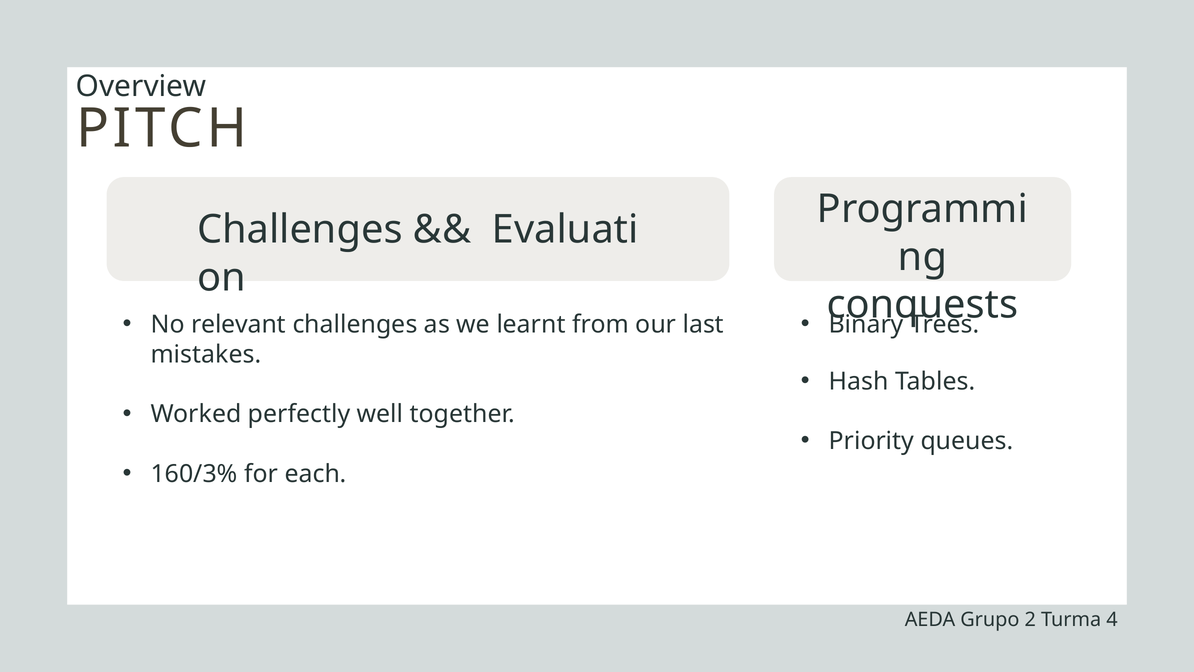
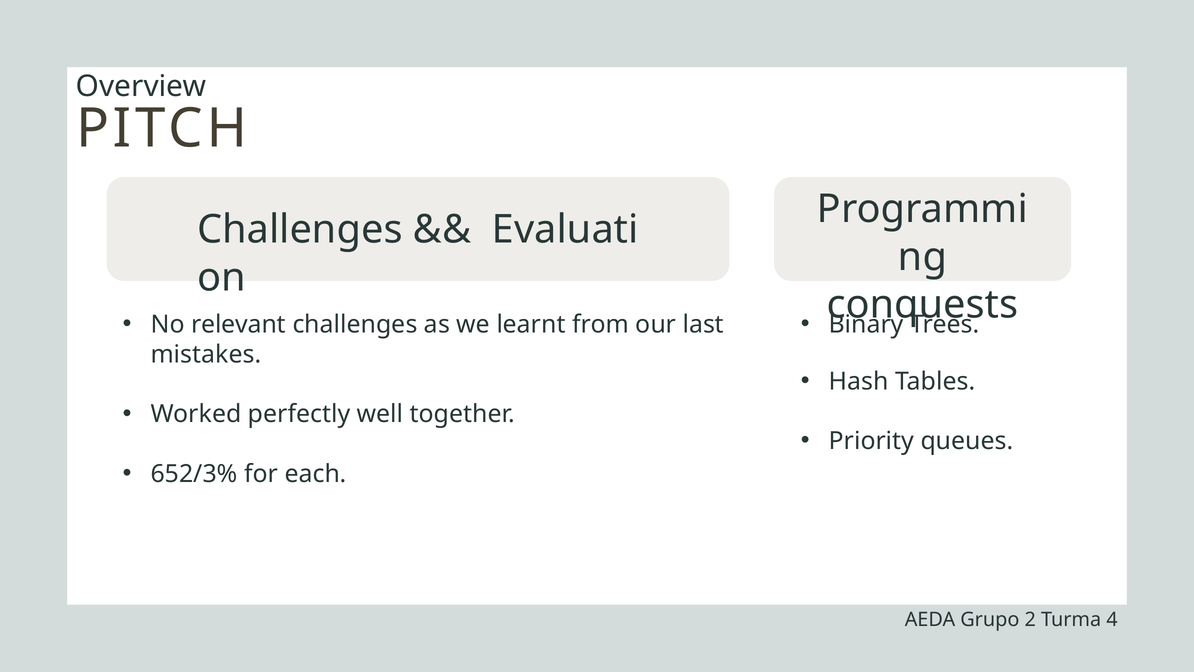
160/3%: 160/3% -> 652/3%
